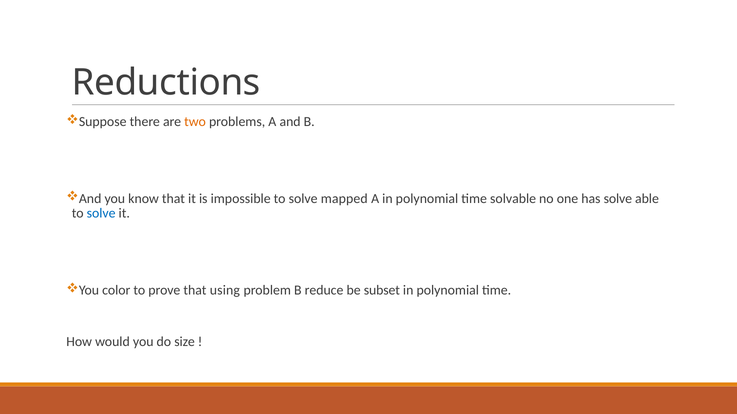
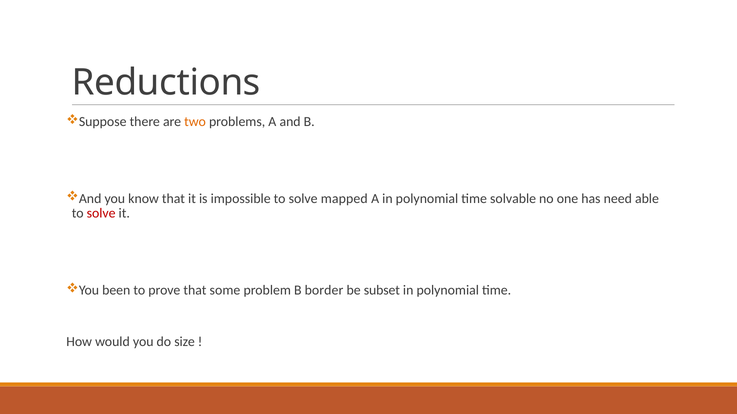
has solve: solve -> need
solve at (101, 214) colour: blue -> red
color: color -> been
using: using -> some
reduce: reduce -> border
